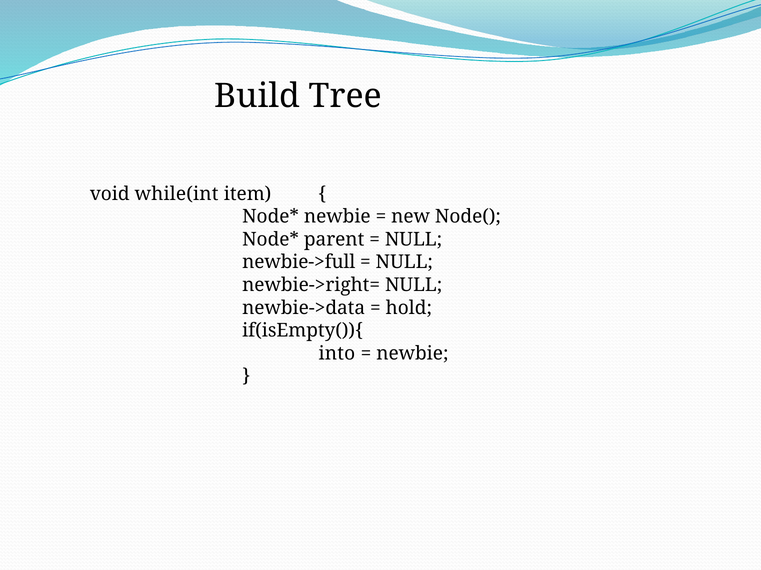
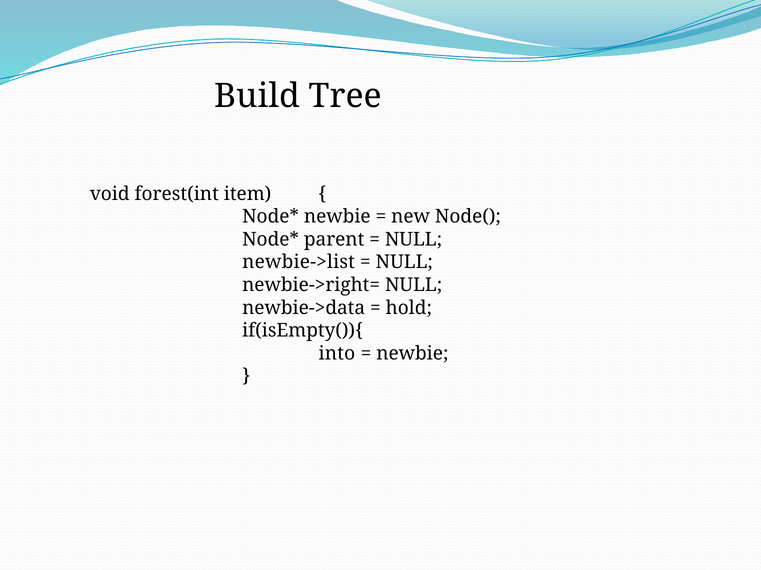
while(int: while(int -> forest(int
newbie->full: newbie->full -> newbie->list
